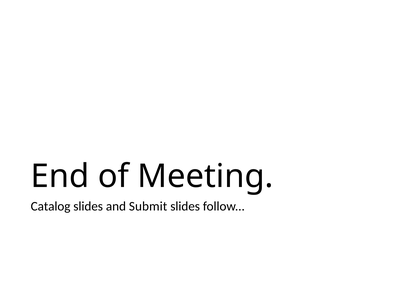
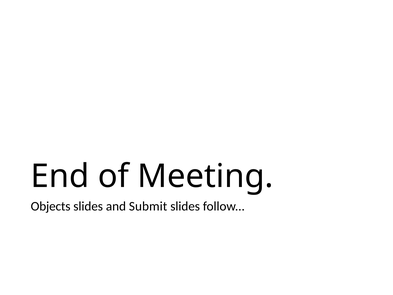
Catalog: Catalog -> Objects
